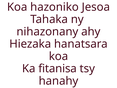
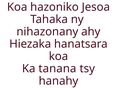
fitanisa: fitanisa -> tanana
